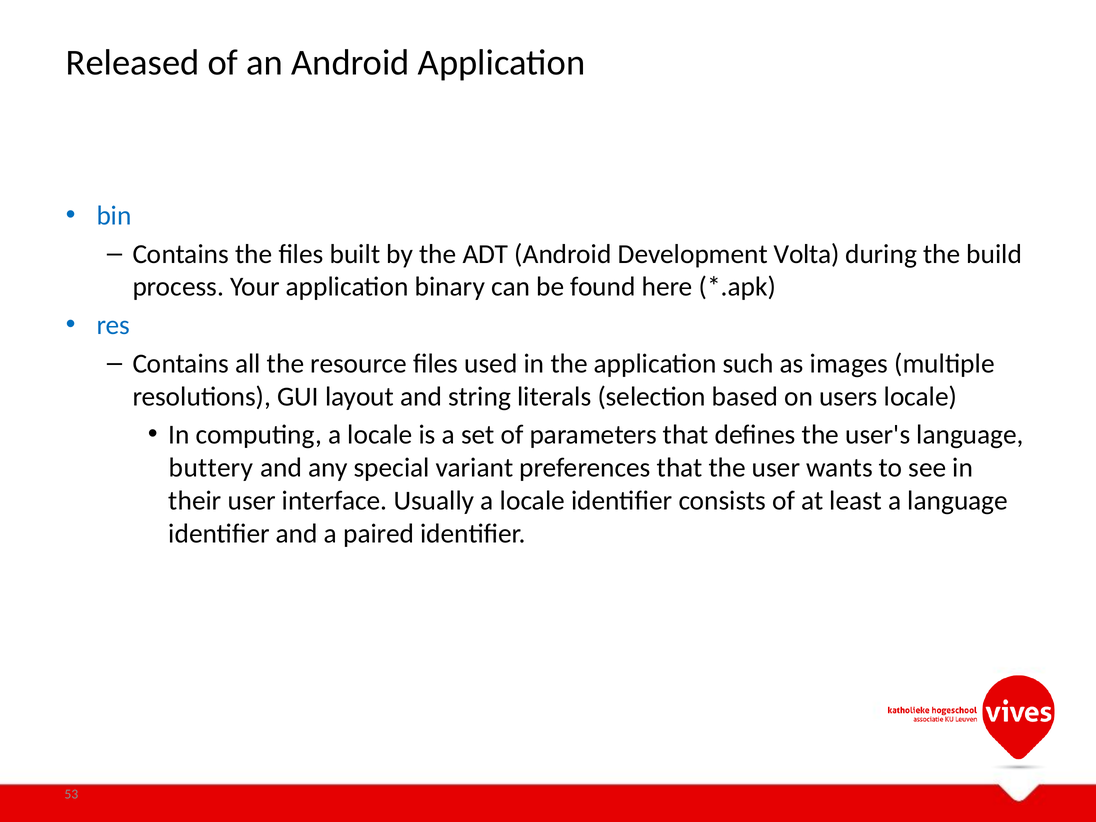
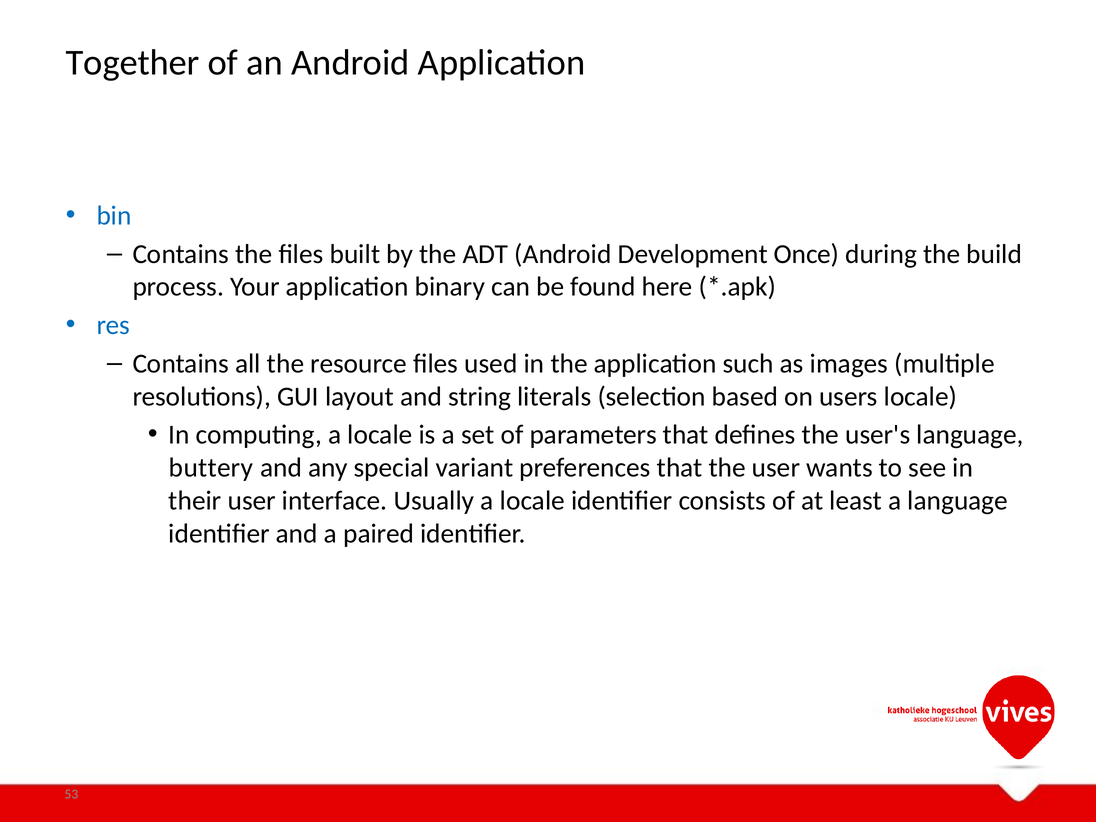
Released: Released -> Together
Volta: Volta -> Once
